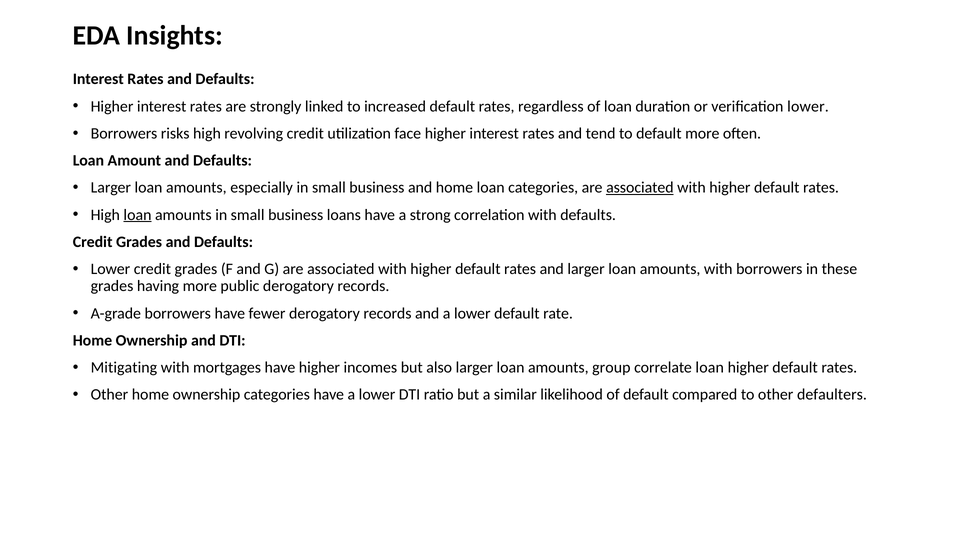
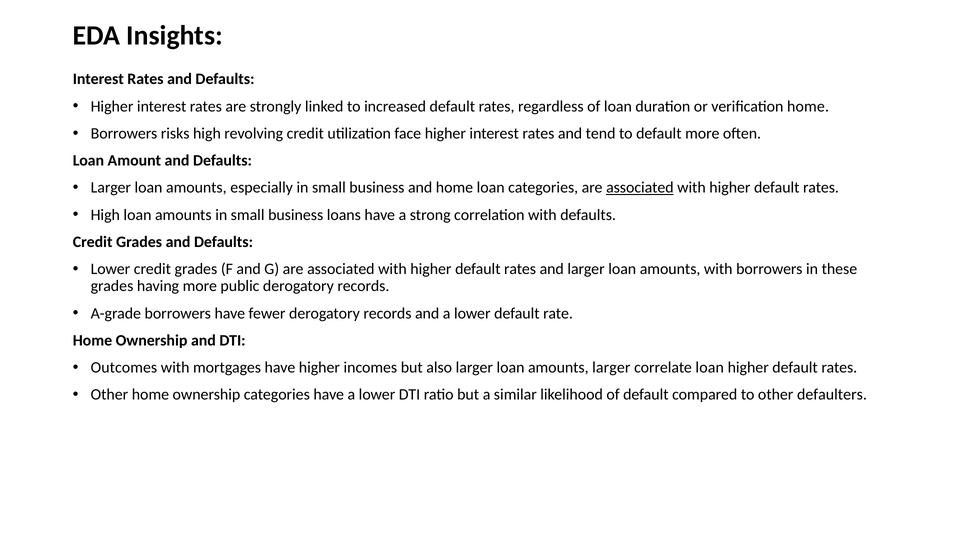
verification lower: lower -> home
loan at (137, 215) underline: present -> none
Mitigating: Mitigating -> Outcomes
amounts group: group -> larger
